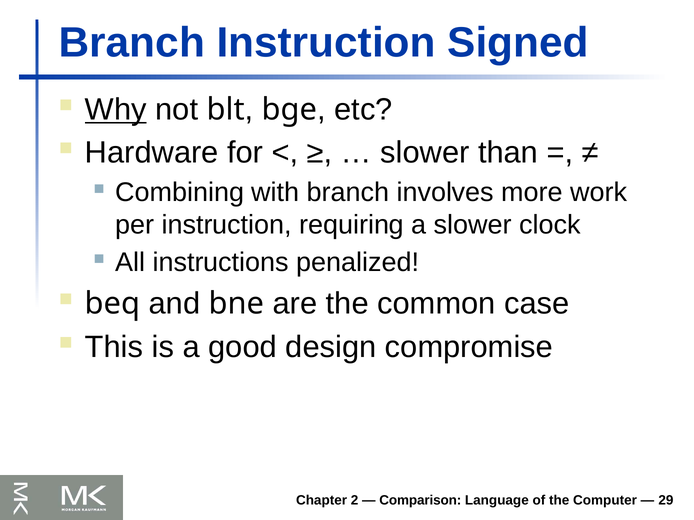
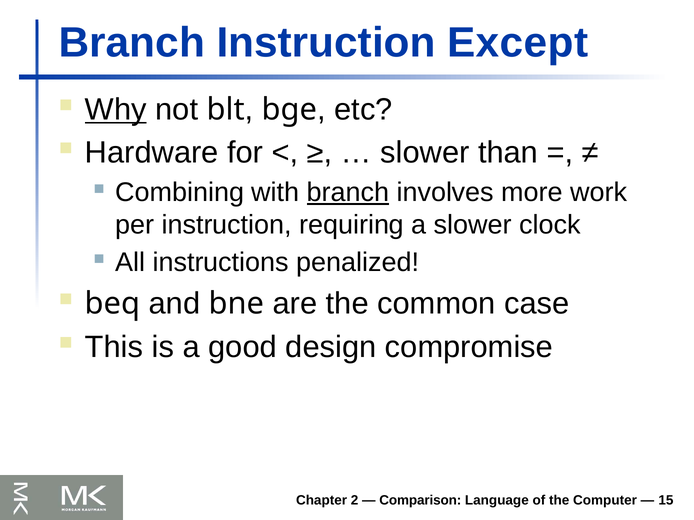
Signed: Signed -> Except
branch at (348, 193) underline: none -> present
29: 29 -> 15
